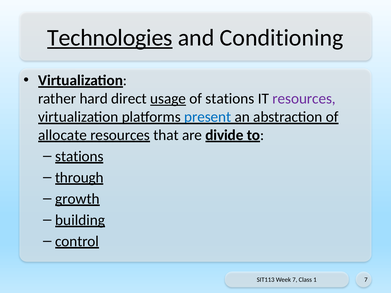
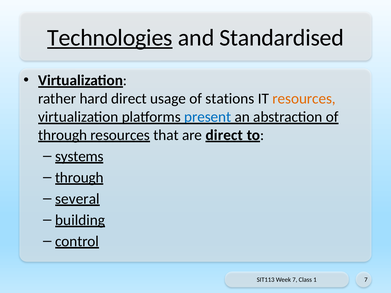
Conditioning: Conditioning -> Standardised
usage underline: present -> none
resources at (304, 99) colour: purple -> orange
allocate at (63, 135): allocate -> through
are divide: divide -> direct
stations at (79, 156): stations -> systems
growth: growth -> several
